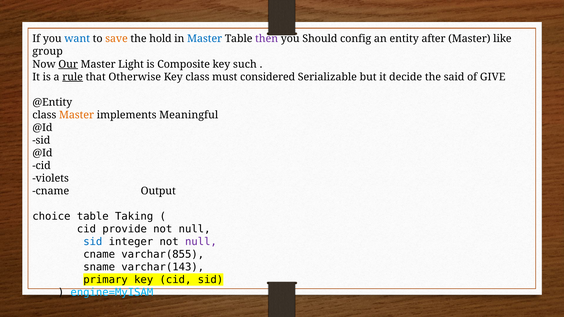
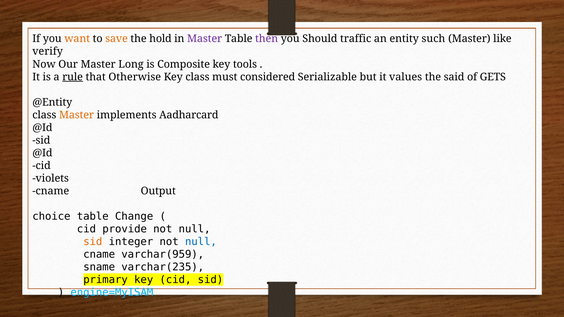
want colour: blue -> orange
Master at (205, 39) colour: blue -> purple
config: config -> traffic
after: after -> such
group: group -> verify
Our underline: present -> none
Light: Light -> Long
such: such -> tools
decide: decide -> values
GIVE: GIVE -> GETS
Meaningful: Meaningful -> Aadharcard
Taking: Taking -> Change
sid at (93, 242) colour: blue -> orange
null at (201, 242) colour: purple -> blue
varchar(855: varchar(855 -> varchar(959
varchar(143: varchar(143 -> varchar(235
